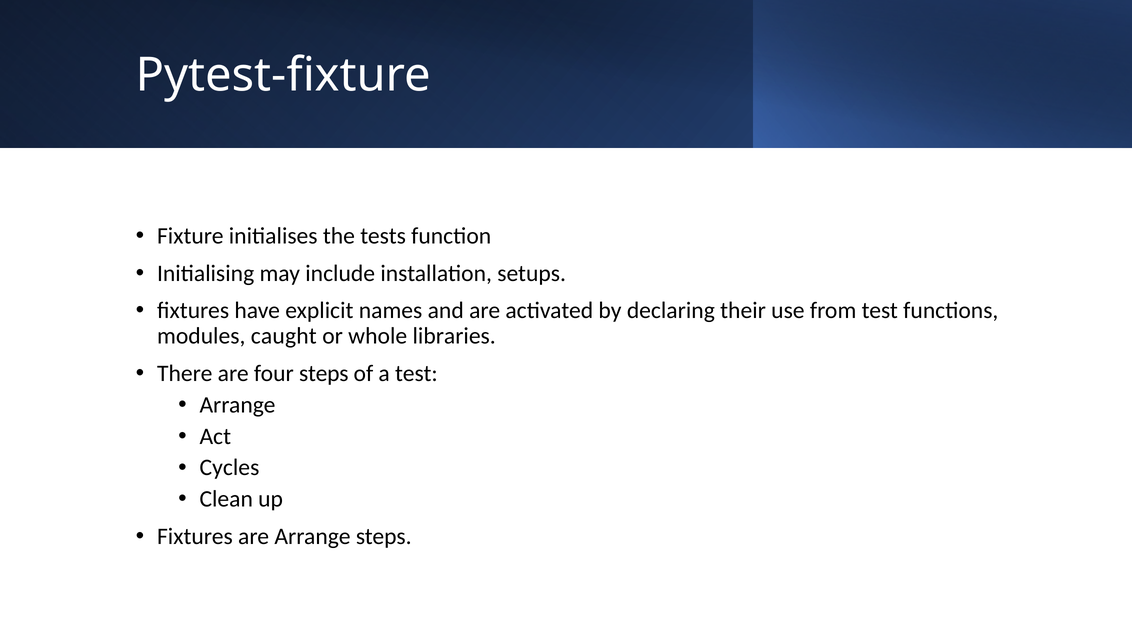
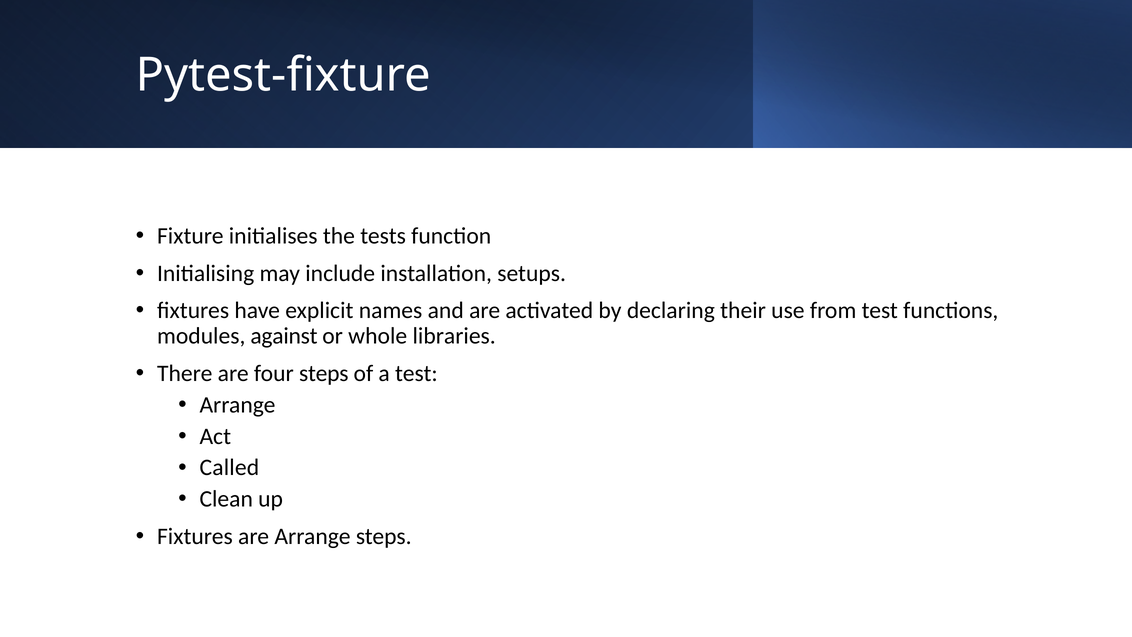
caught: caught -> against
Cycles: Cycles -> Called
